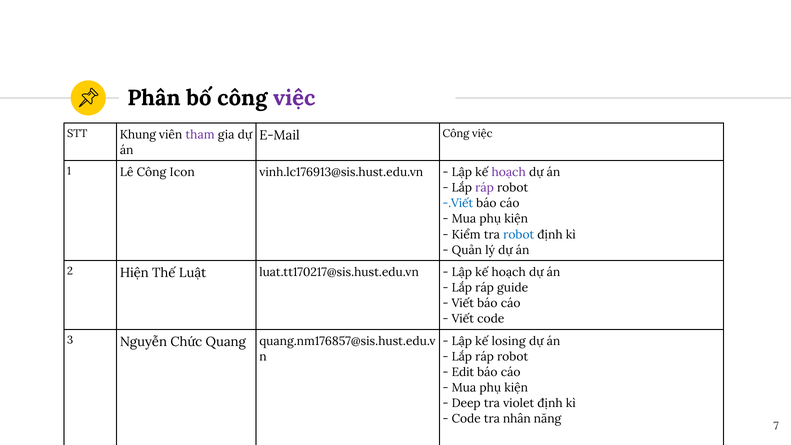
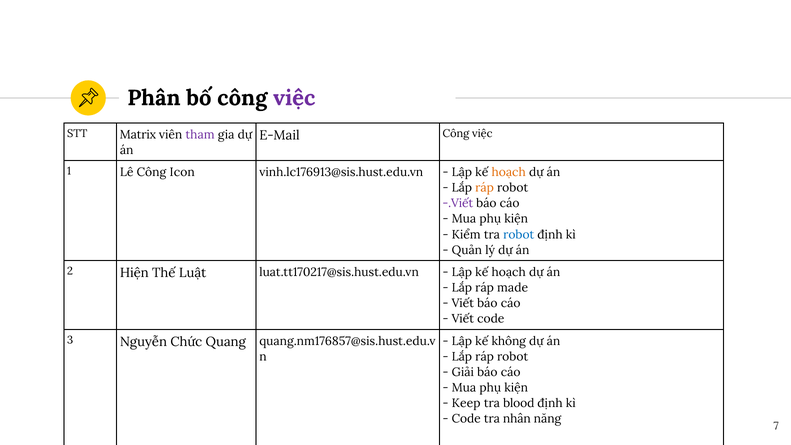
Khung: Khung -> Matrix
hoạch at (509, 172) colour: purple -> orange
ráp at (485, 188) colour: purple -> orange
-.Viết colour: blue -> purple
guide: guide -> made
losing: losing -> không
Edit: Edit -> Giải
Deep: Deep -> Keep
violet: violet -> blood
